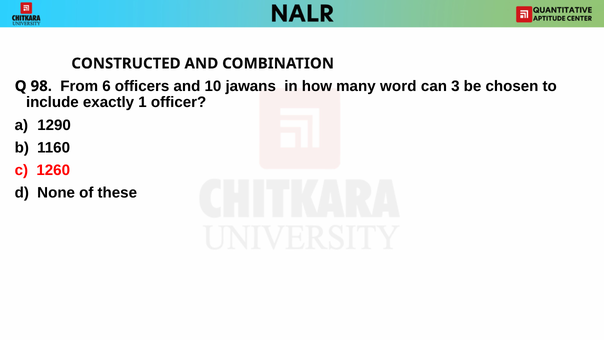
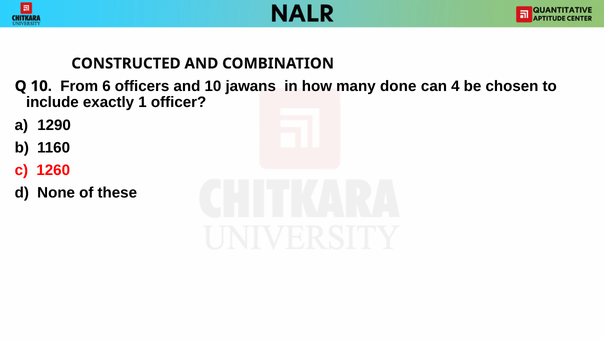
Q 98: 98 -> 10
word: word -> done
3: 3 -> 4
